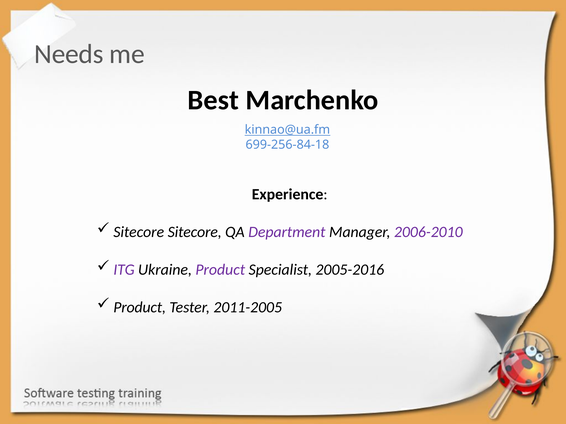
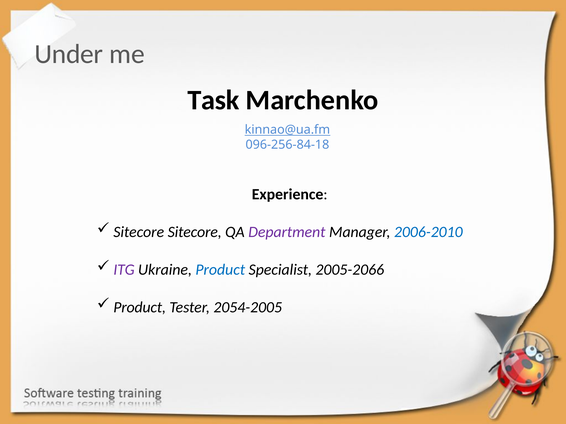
Needs: Needs -> Under
Best: Best -> Task
699-256-84-18: 699-256-84-18 -> 096-256-84-18
2006-2010 colour: purple -> blue
Product at (220, 270) colour: purple -> blue
2005-2016: 2005-2016 -> 2005-2066
2011-2005: 2011-2005 -> 2054-2005
